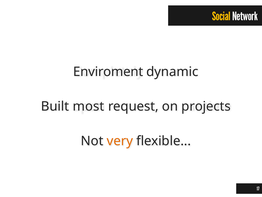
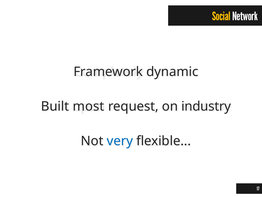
Enviroment: Enviroment -> Framework
projects: projects -> industry
very colour: orange -> blue
